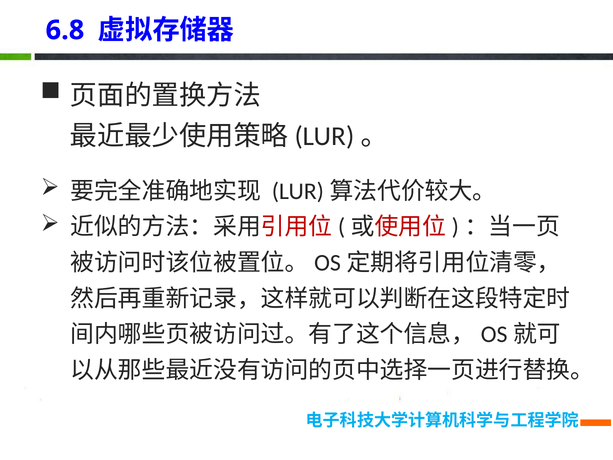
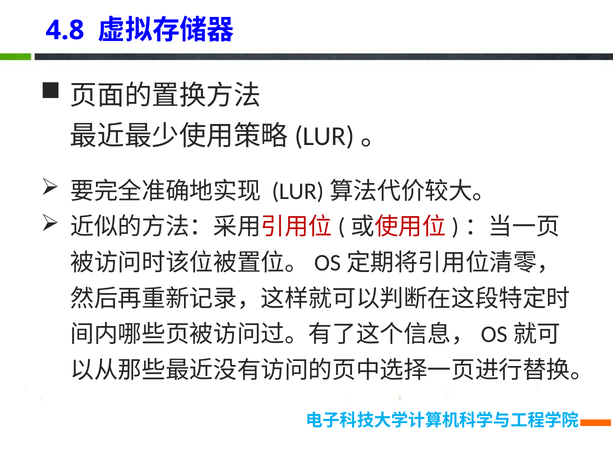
6.8: 6.8 -> 4.8
